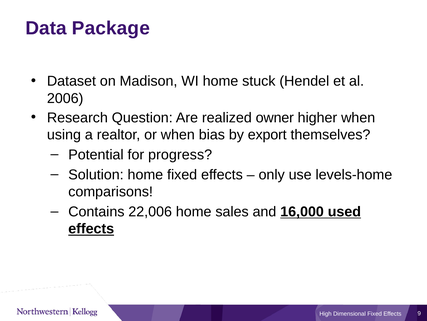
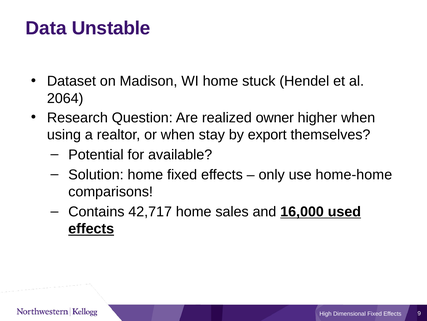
Package: Package -> Unstable
2006: 2006 -> 2064
bias: bias -> stay
progress: progress -> available
levels-home: levels-home -> home-home
22,006: 22,006 -> 42,717
